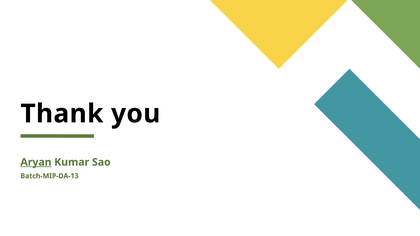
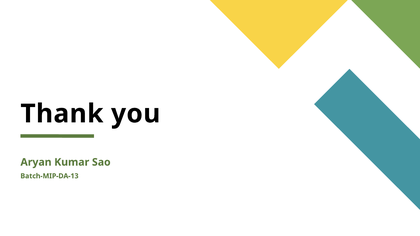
Aryan underline: present -> none
